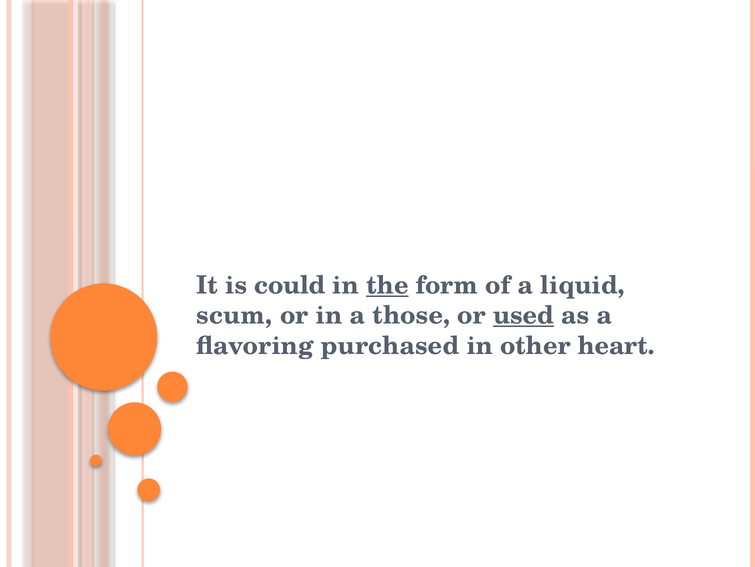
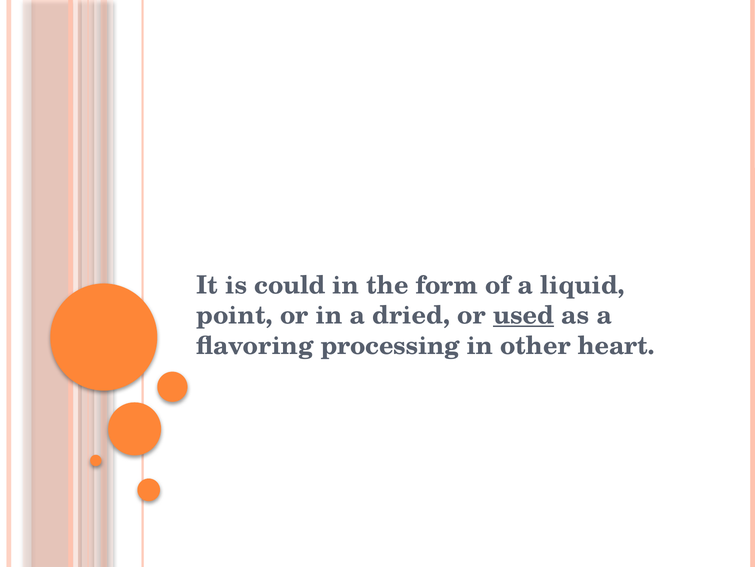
the underline: present -> none
scum: scum -> point
those: those -> dried
purchased: purchased -> processing
